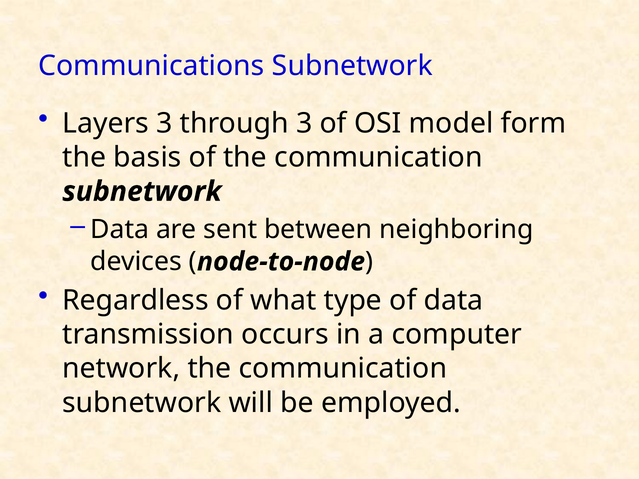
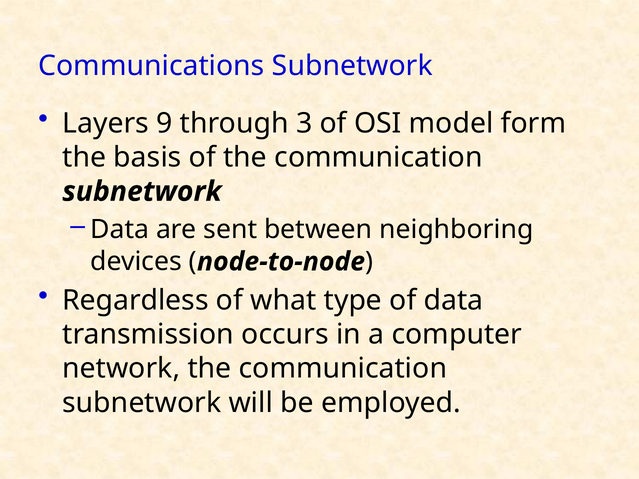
Layers 3: 3 -> 9
